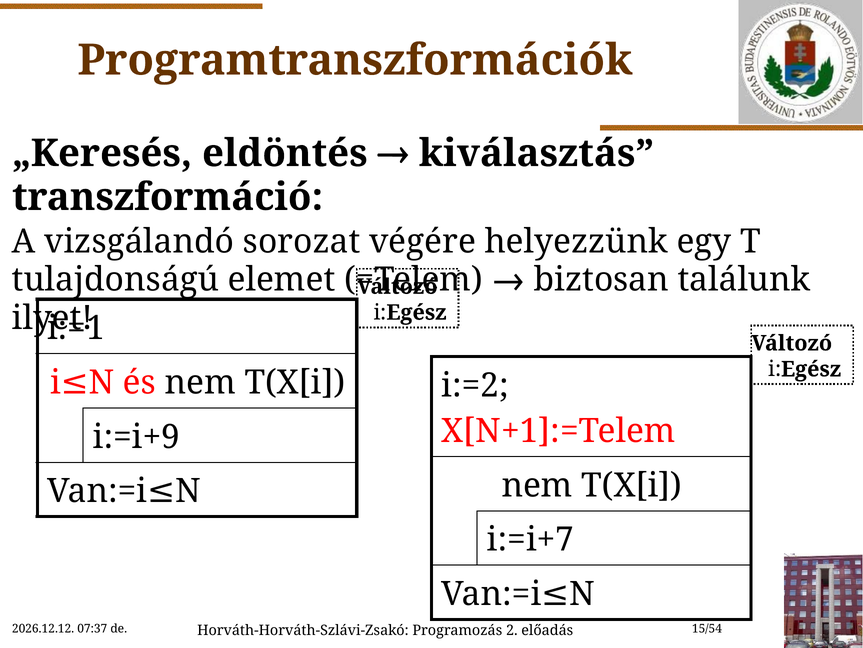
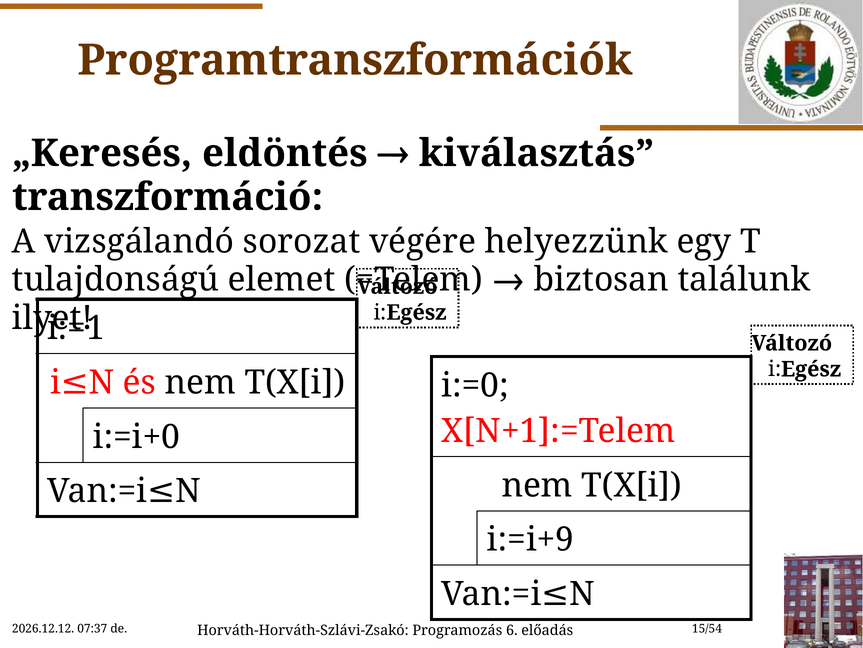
i:=2: i:=2 -> i:=0
i:=i+9: i:=i+9 -> i:=i+0
i:=i+7: i:=i+7 -> i:=i+9
2: 2 -> 6
